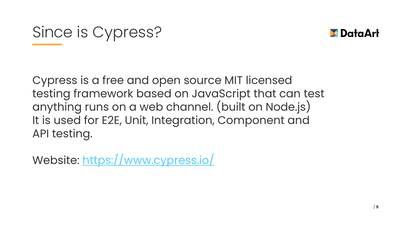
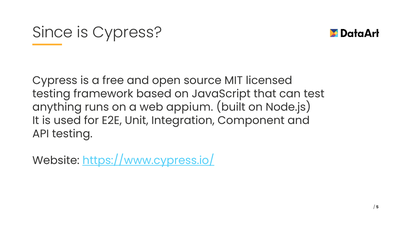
channel: channel -> appium
